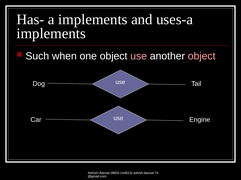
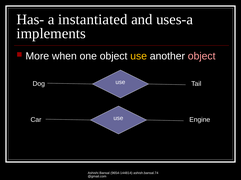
a implements: implements -> instantiated
Such: Such -> More
use at (139, 56) colour: pink -> yellow
